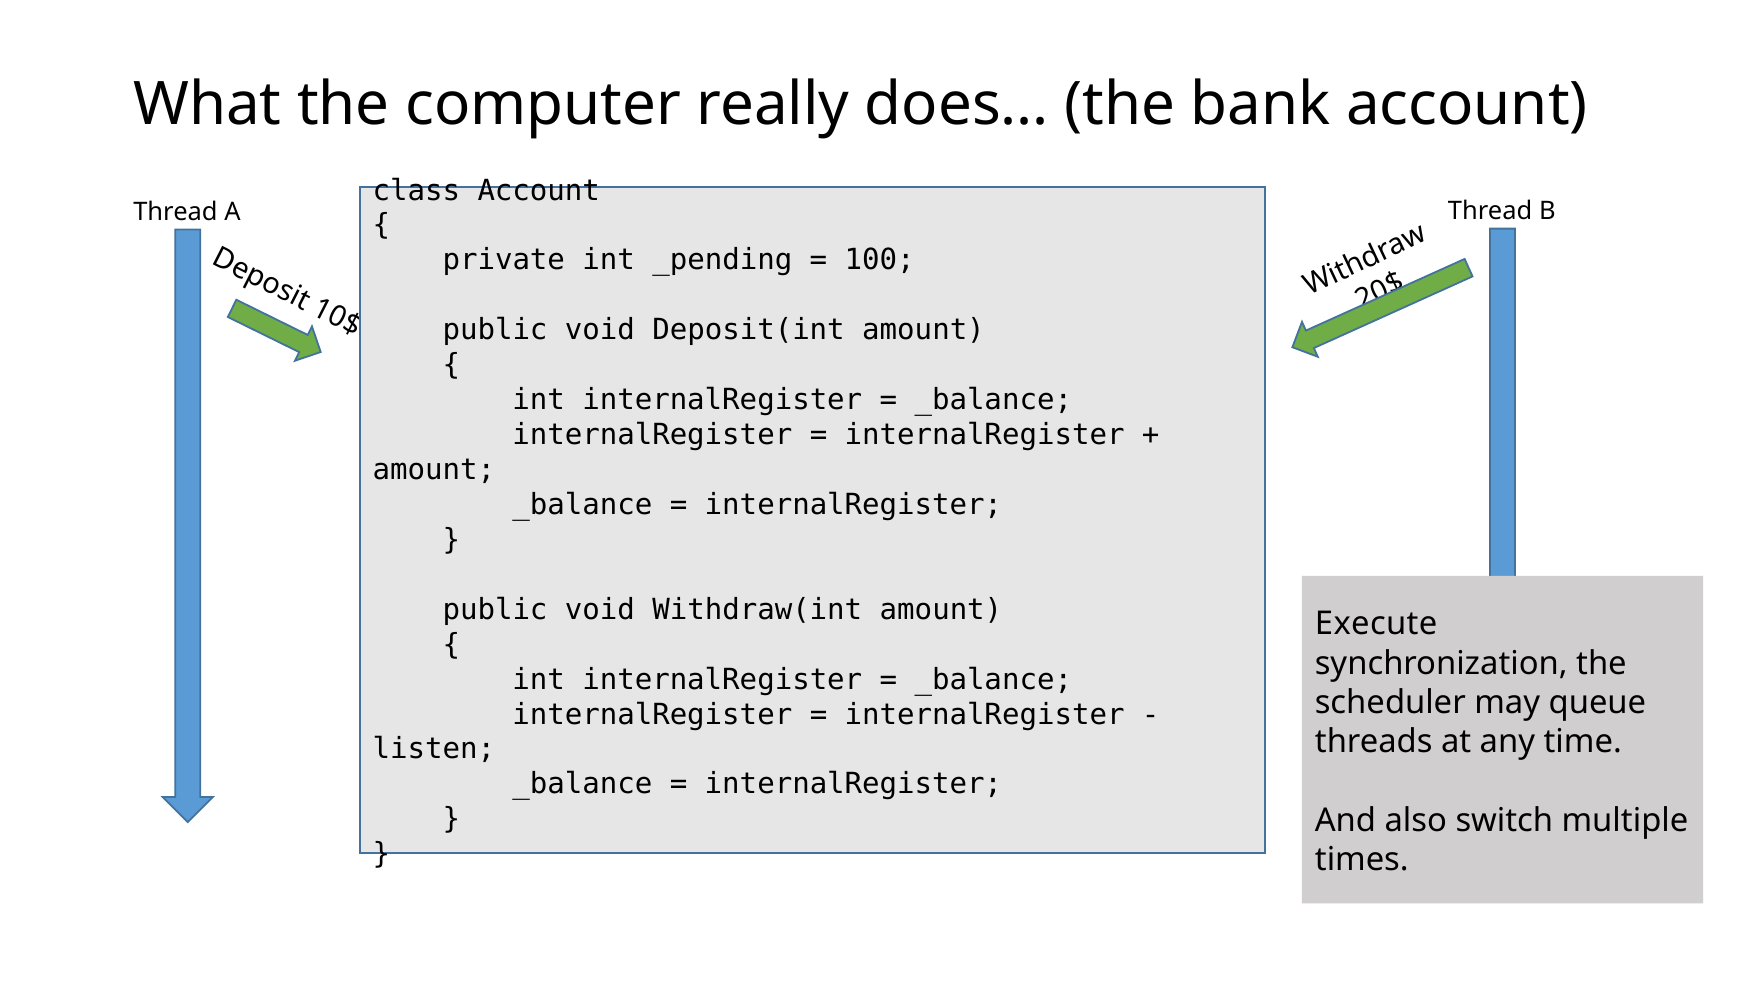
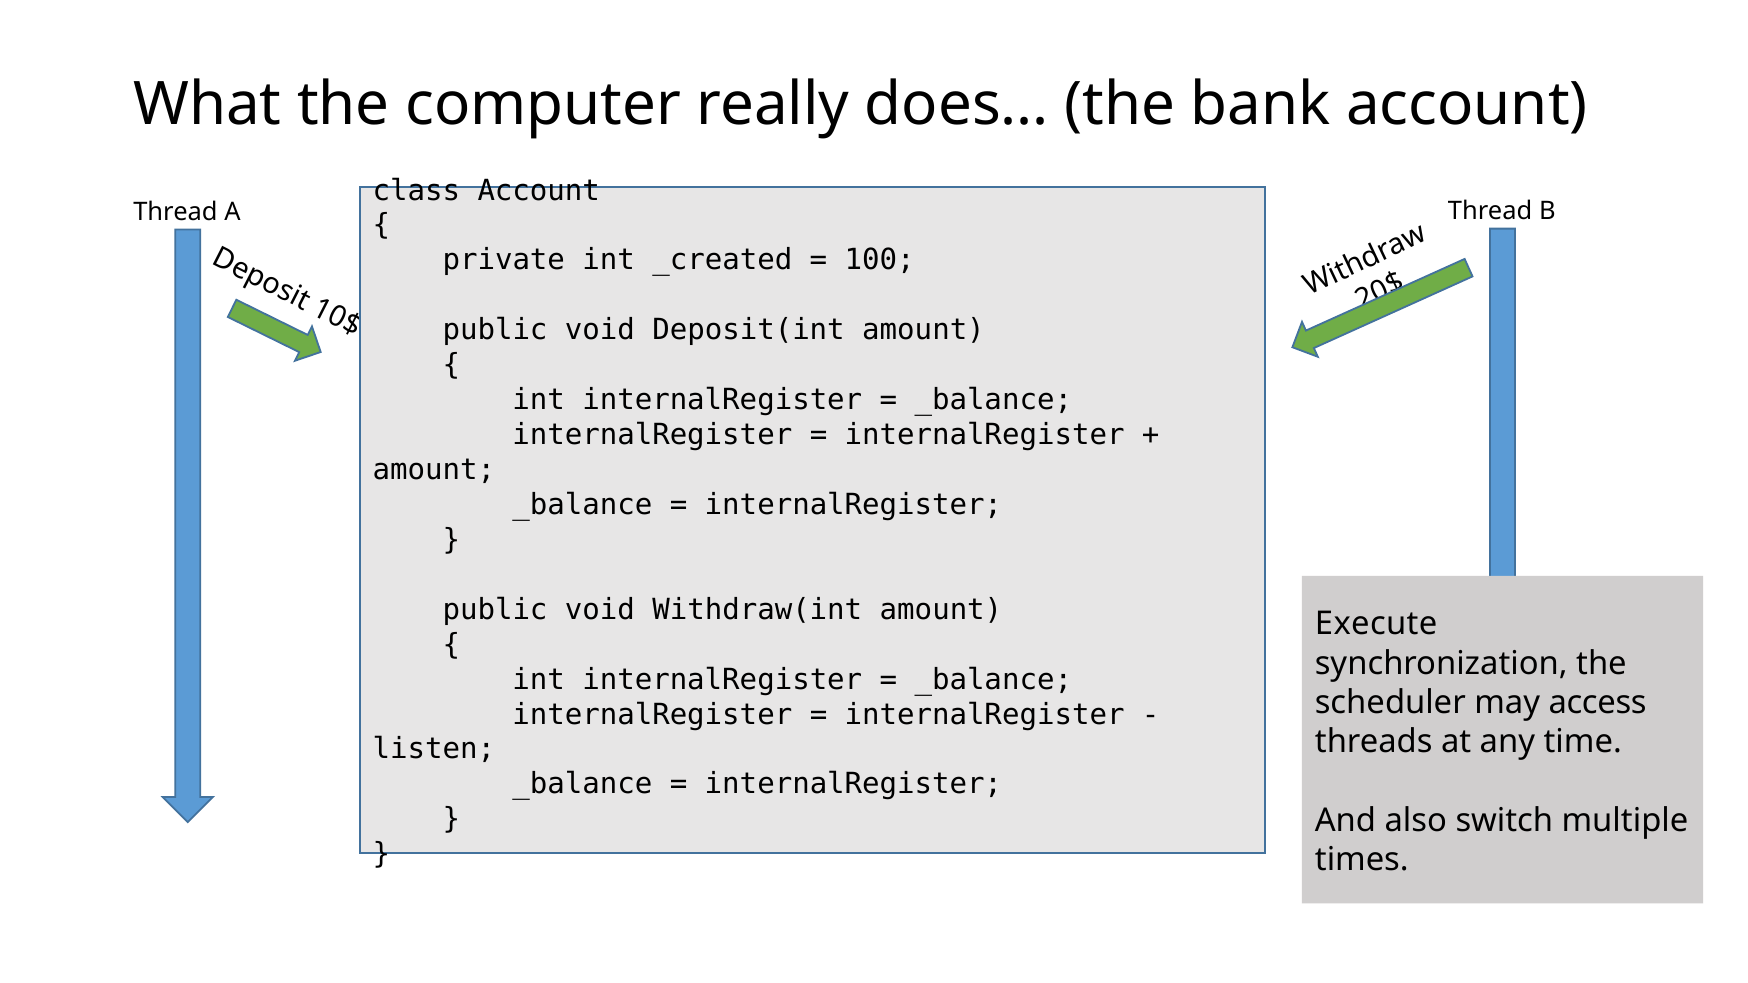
_pending: _pending -> _created
queue: queue -> access
